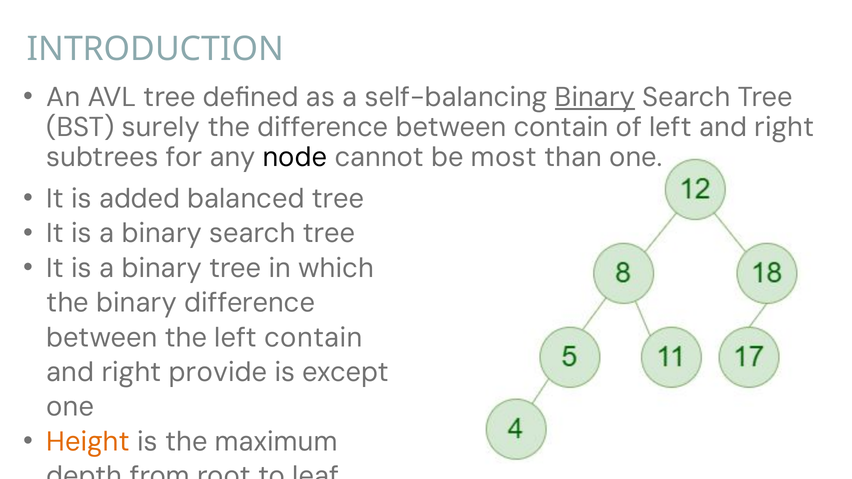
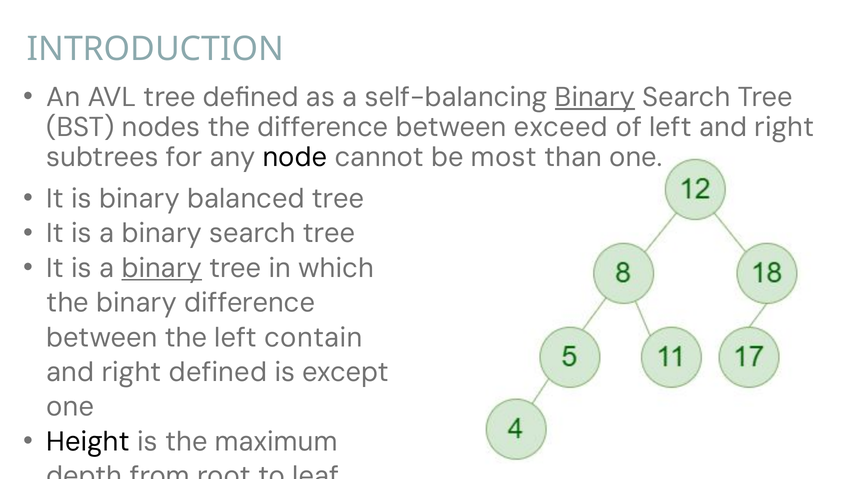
surely: surely -> nodes
between contain: contain -> exceed
is added: added -> binary
binary at (162, 268) underline: none -> present
right provide: provide -> defined
Height colour: orange -> black
